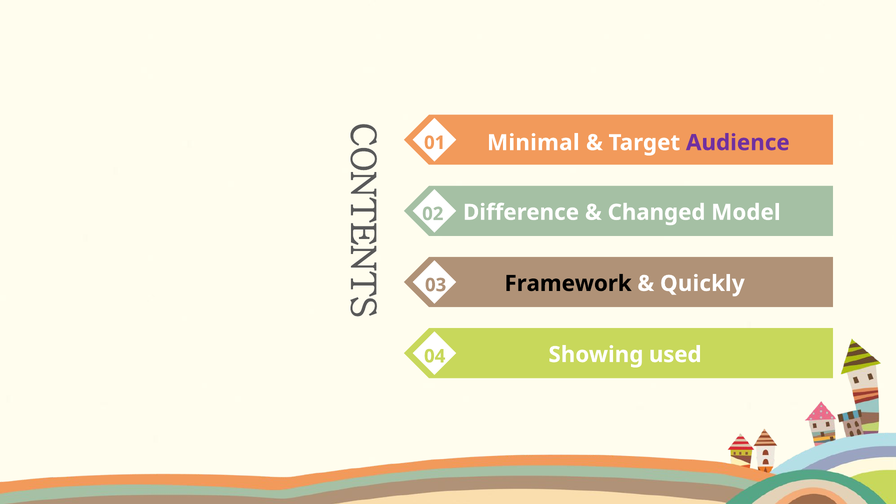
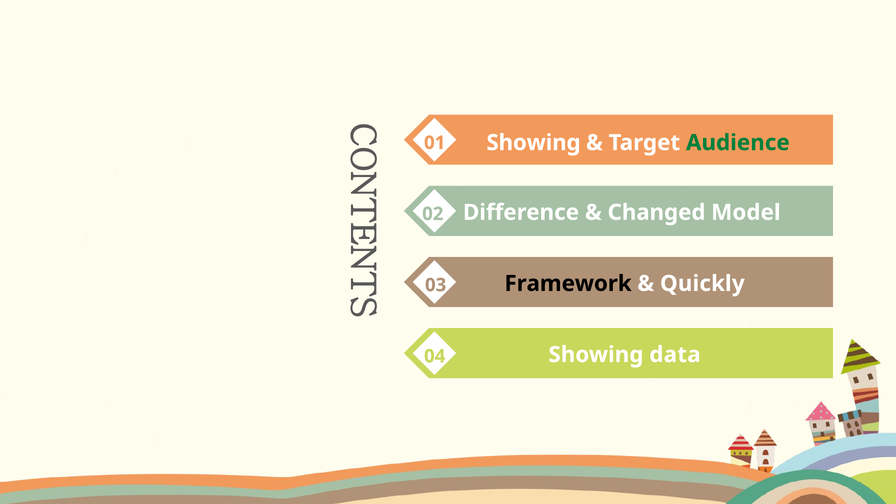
Minimal at (533, 143): Minimal -> Showing
Audience colour: purple -> green
used: used -> data
